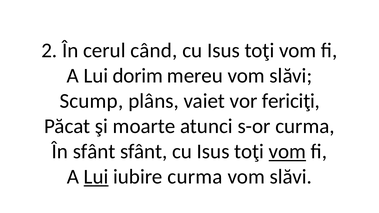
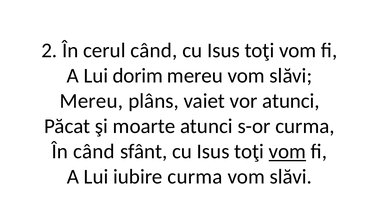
Scump at (91, 101): Scump -> Mereu
vor fericiţi: fericiţi -> atunci
În sfânt: sfânt -> când
Lui at (96, 177) underline: present -> none
